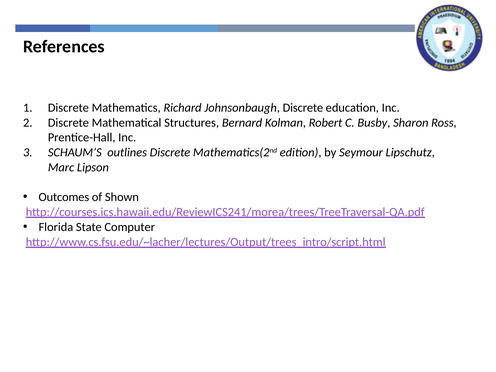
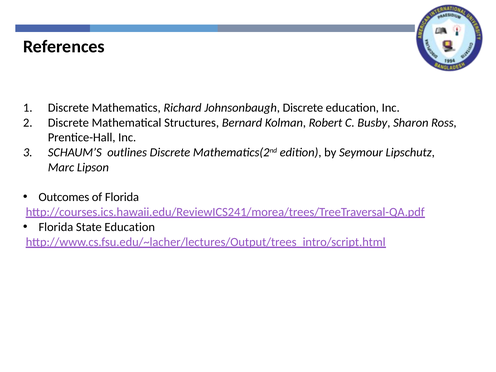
of Shown: Shown -> Florida
State Computer: Computer -> Education
